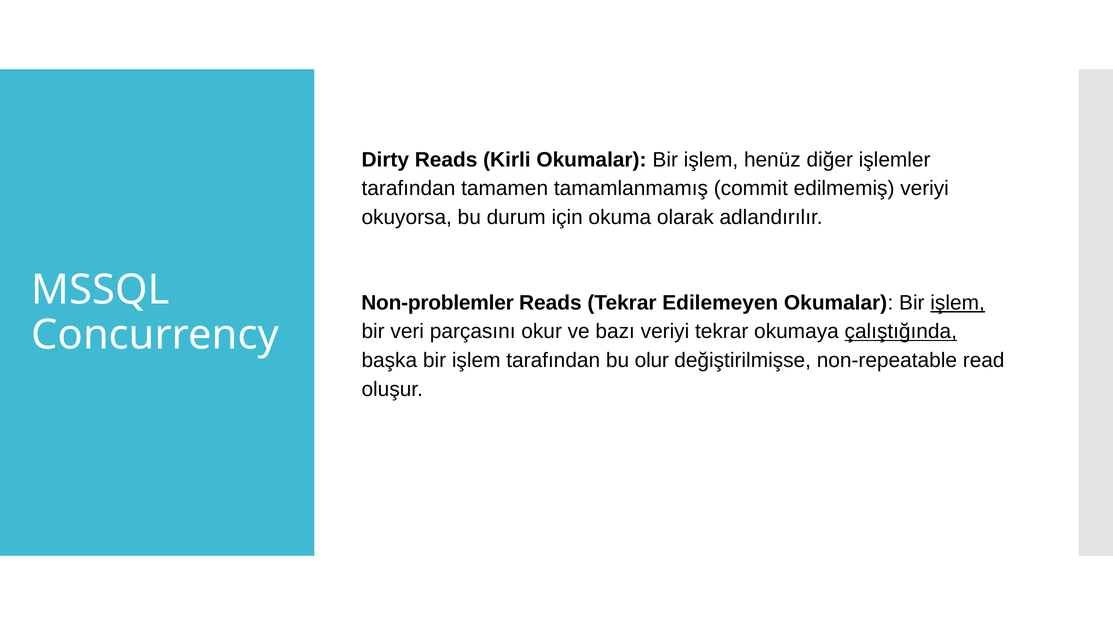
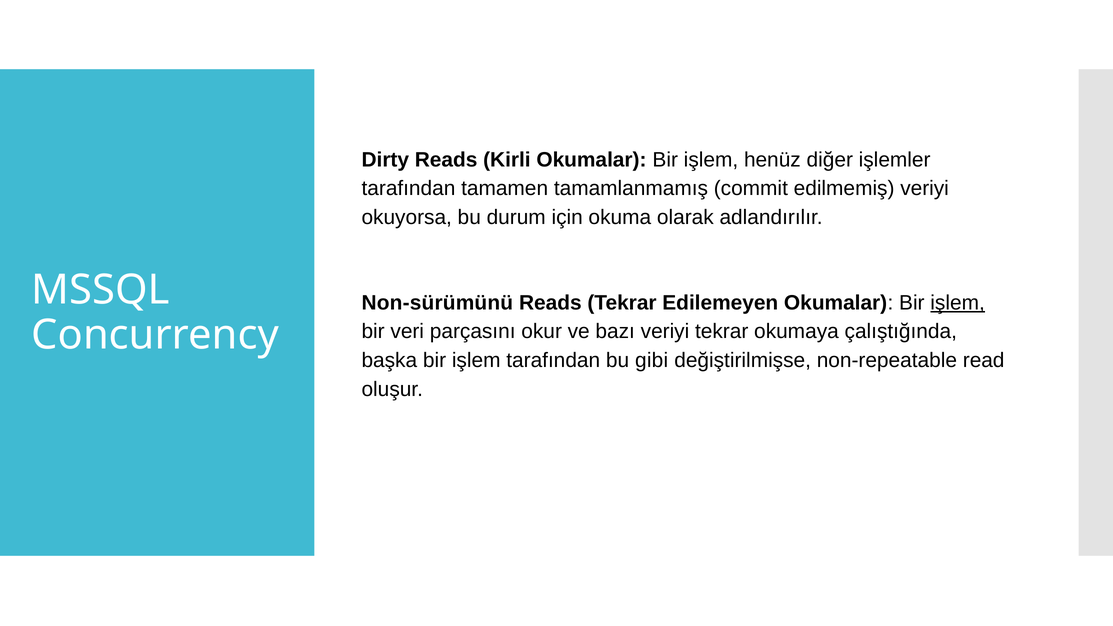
Non-problemler: Non-problemler -> Non-sürümünü
çalıştığında underline: present -> none
olur: olur -> gibi
